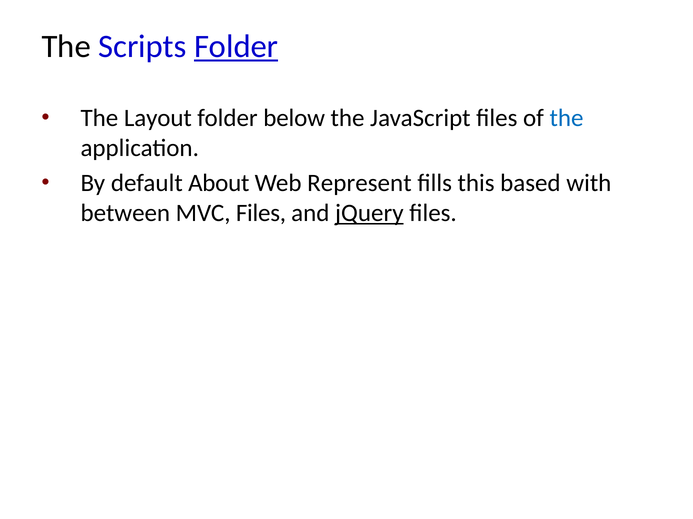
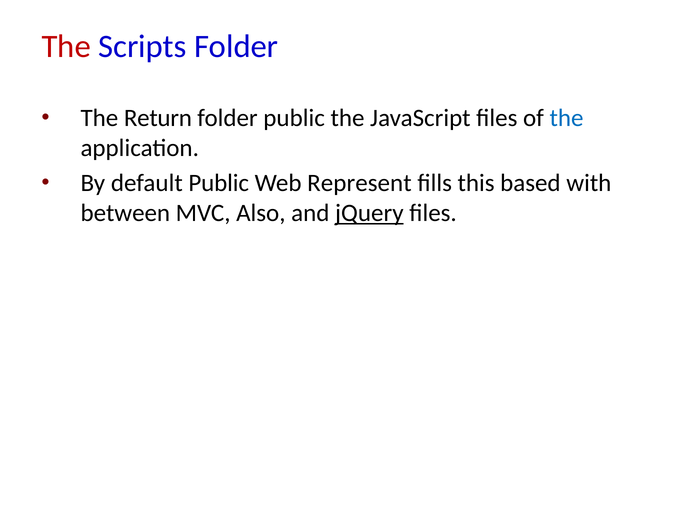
The at (66, 47) colour: black -> red
Folder at (236, 47) underline: present -> none
Layout: Layout -> Return
folder below: below -> public
default About: About -> Public
MVC Files: Files -> Also
